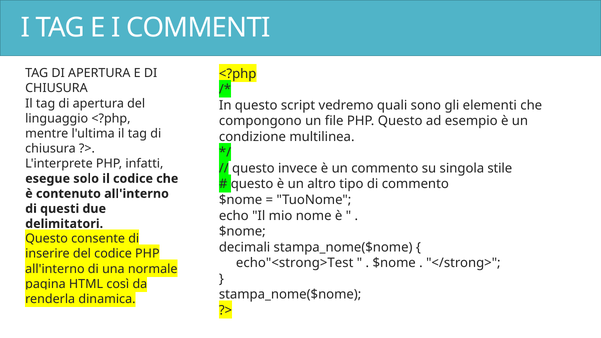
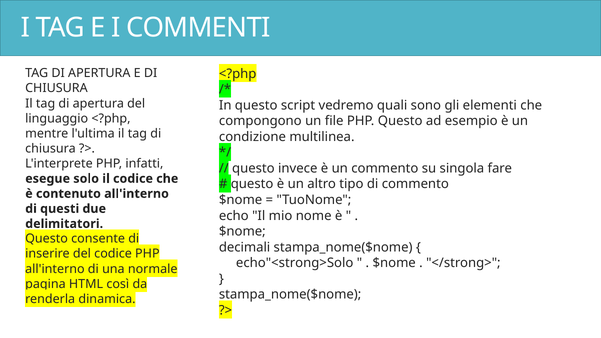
stile: stile -> fare
echo"<strong>Test: echo"<strong>Test -> echo"<strong>Solo
